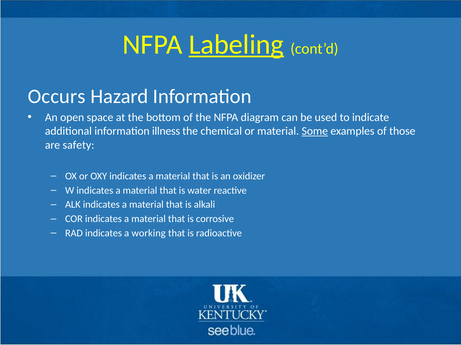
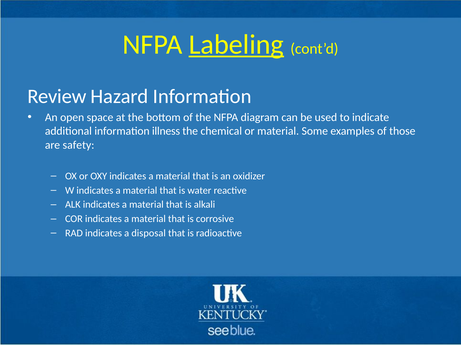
Occurs: Occurs -> Review
Some underline: present -> none
working: working -> disposal
